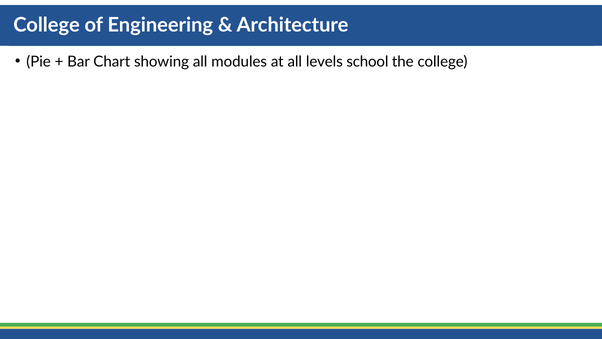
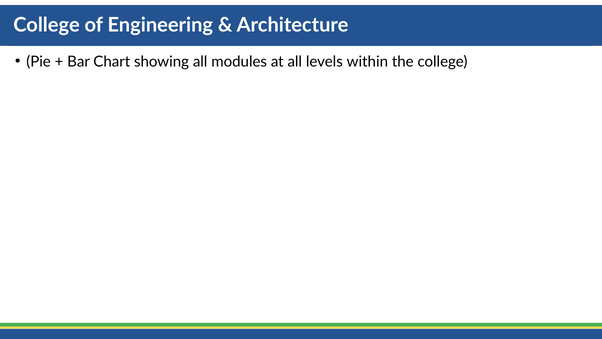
school: school -> within
